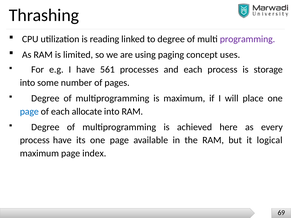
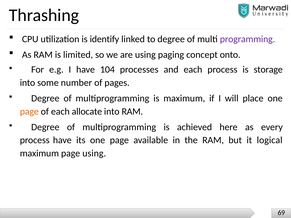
reading: reading -> identify
uses: uses -> onto
561: 561 -> 104
page at (29, 112) colour: blue -> orange
page index: index -> using
